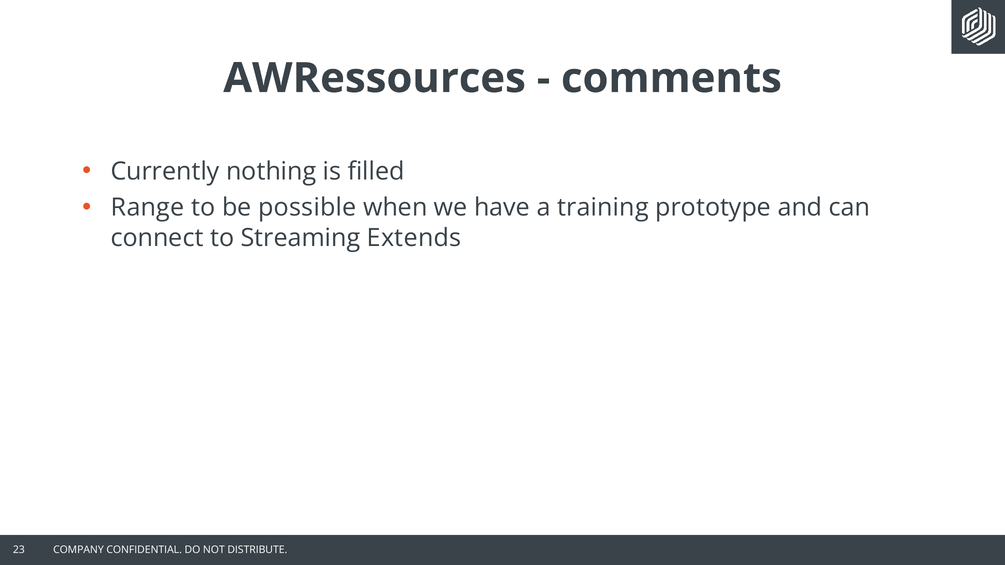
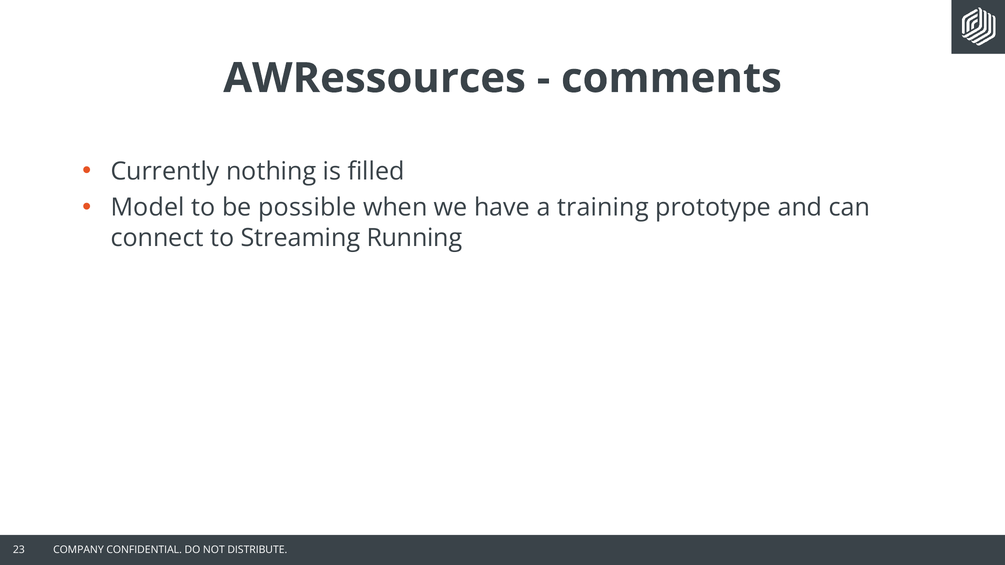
Range: Range -> Model
Extends: Extends -> Running
